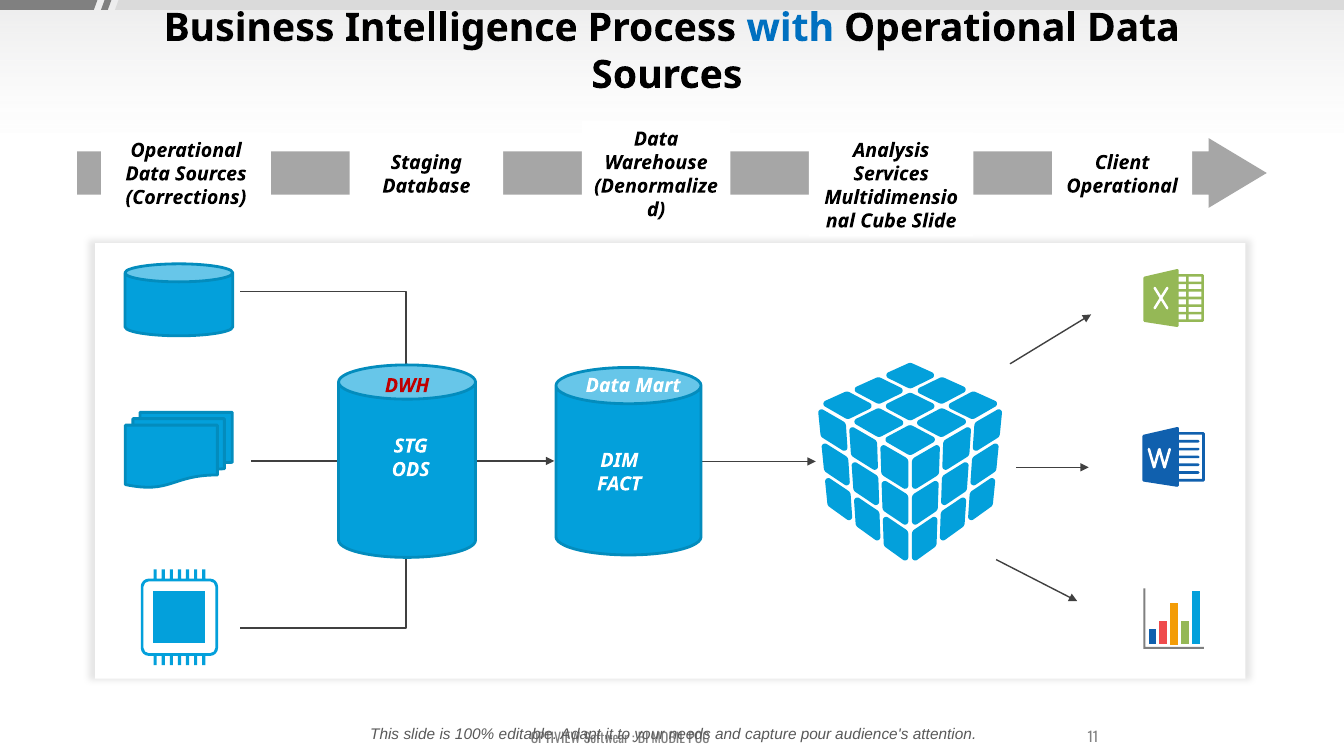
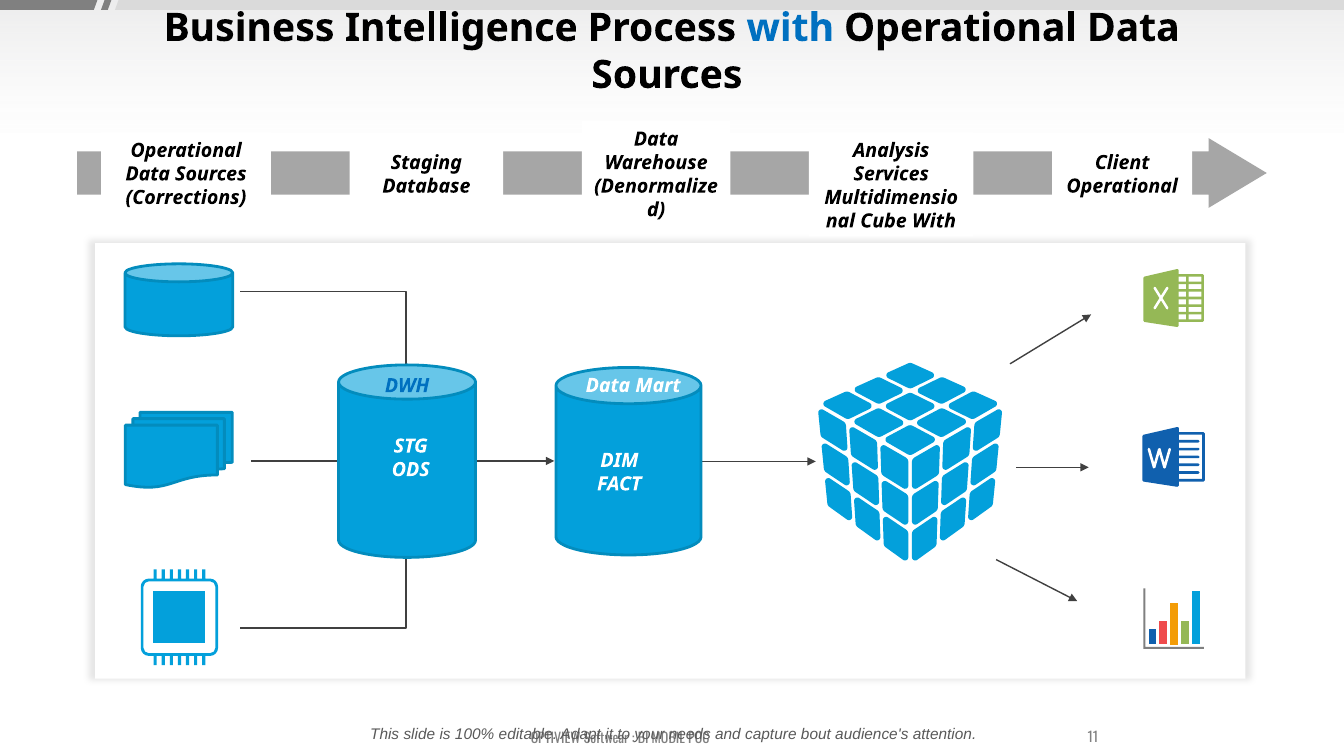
Cube Slide: Slide -> With
DWH colour: red -> blue
pour: pour -> bout
